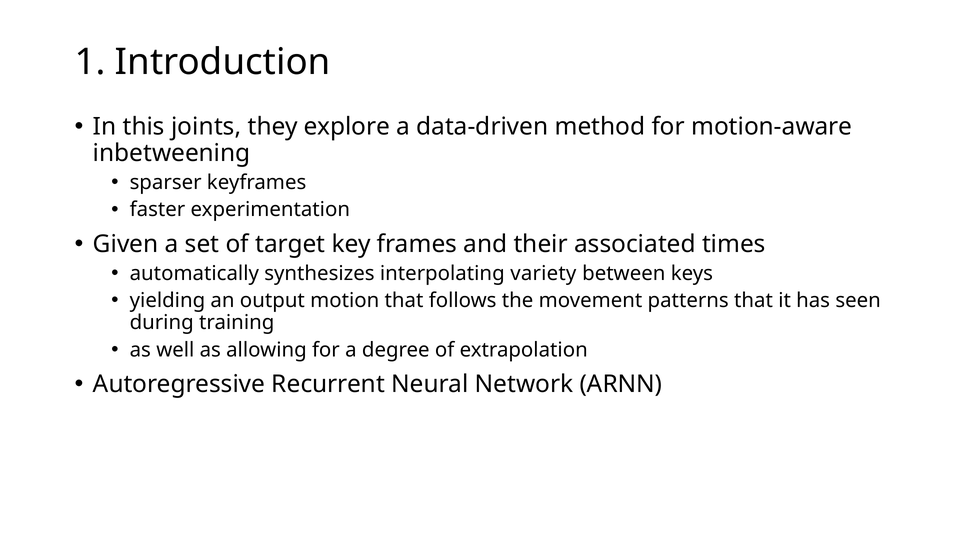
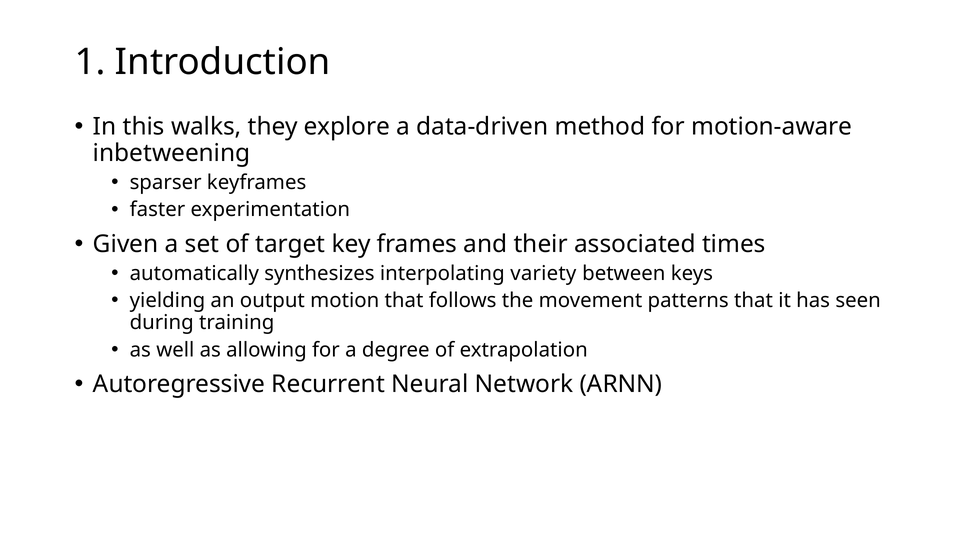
joints: joints -> walks
